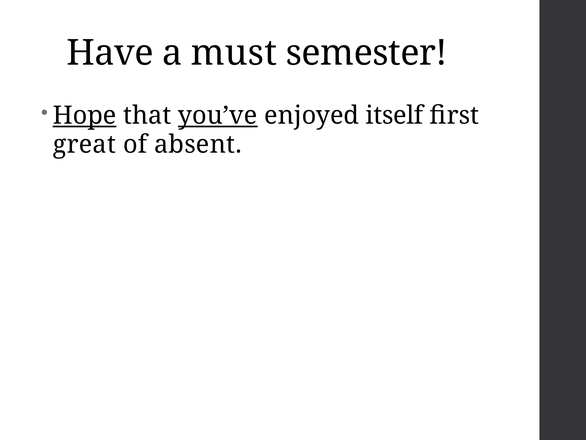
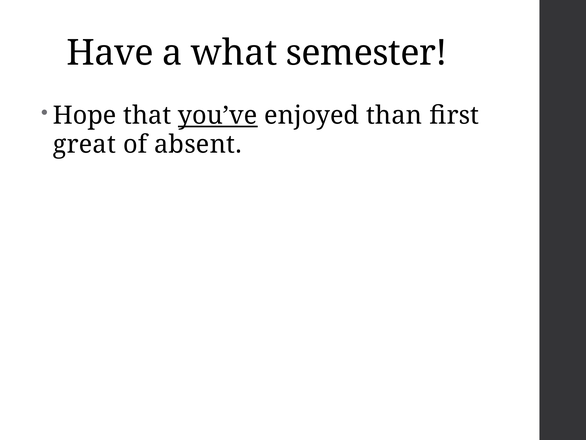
must: must -> what
Hope underline: present -> none
itself: itself -> than
